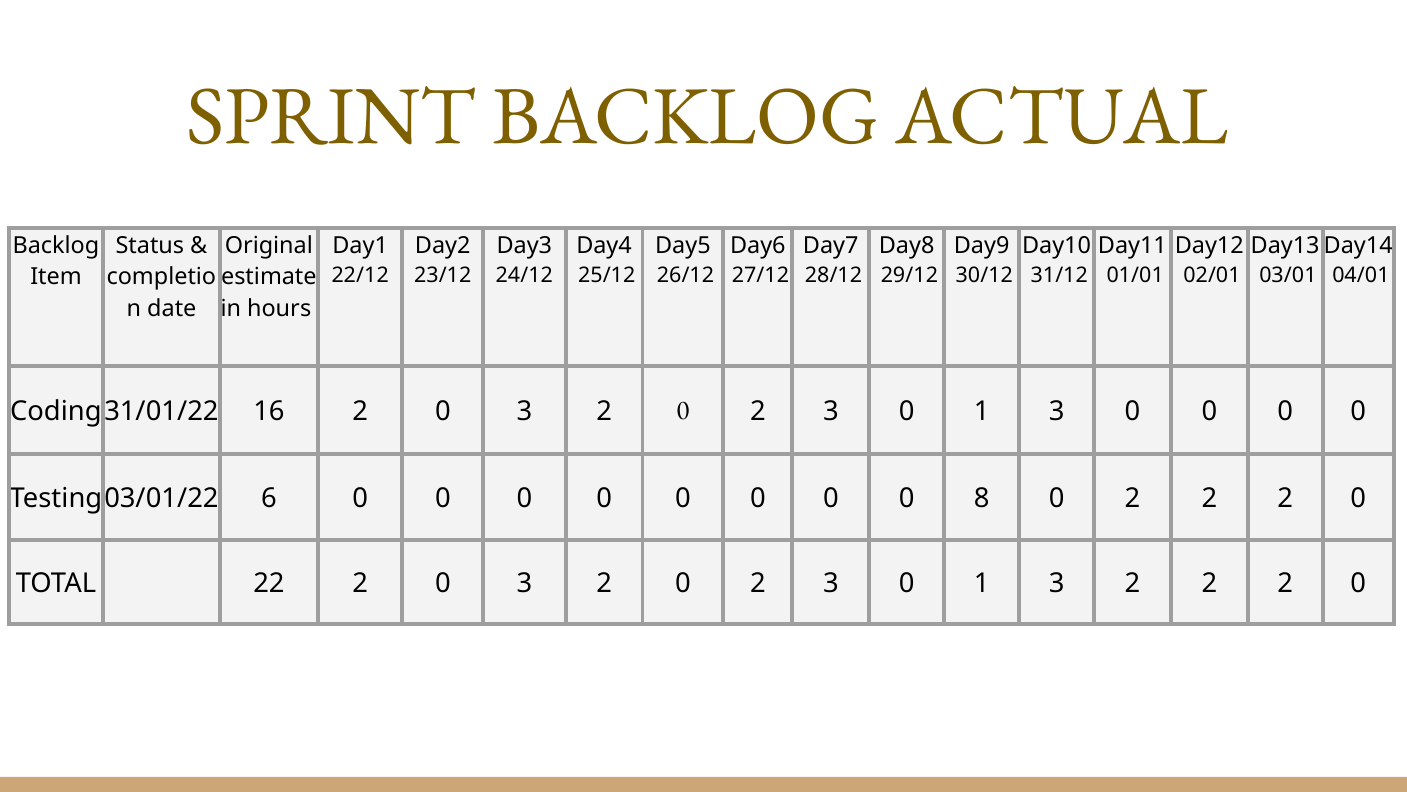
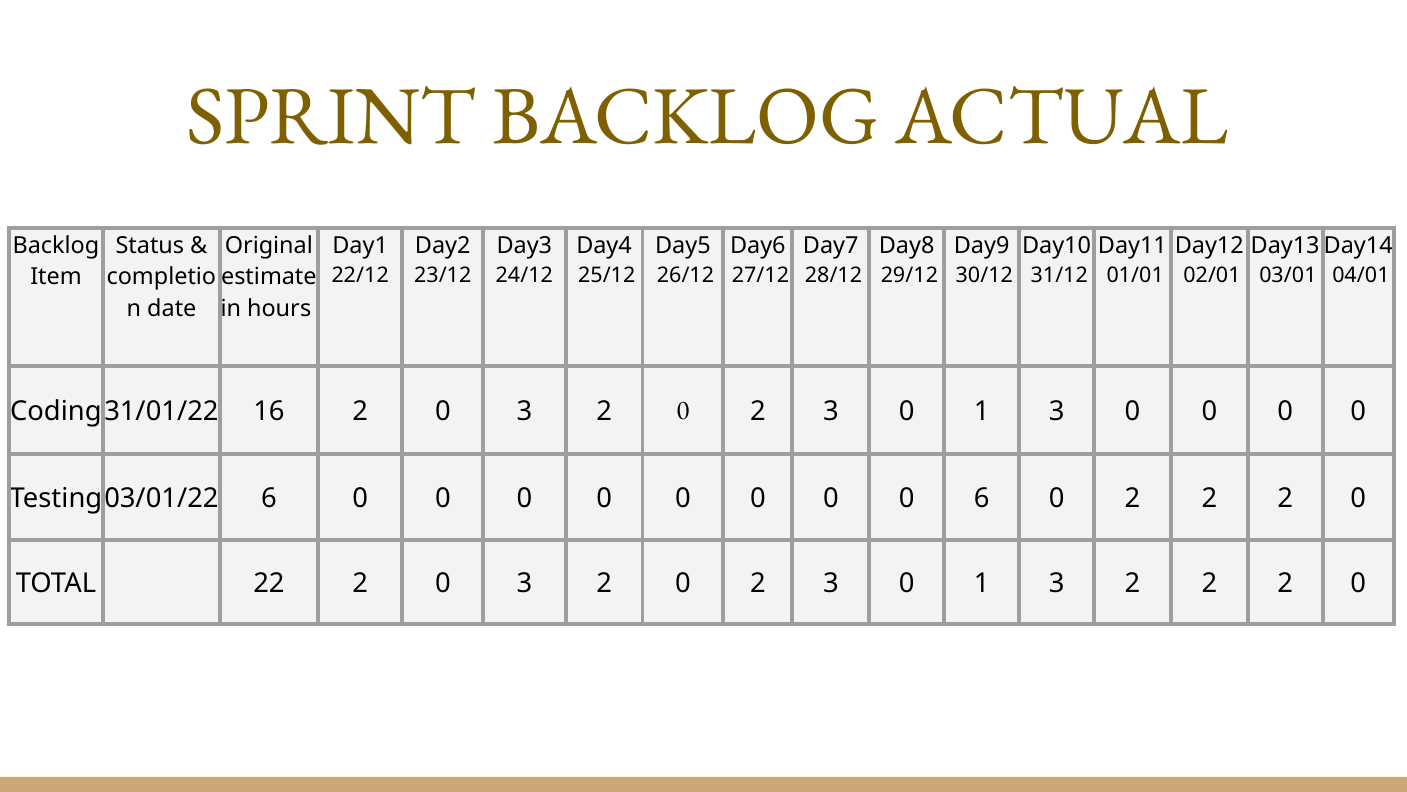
0 8: 8 -> 6
